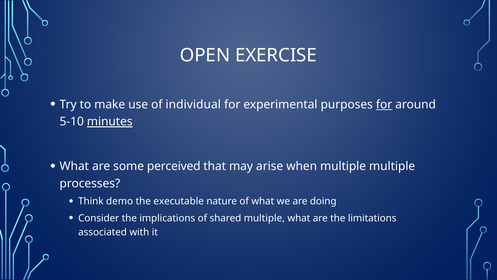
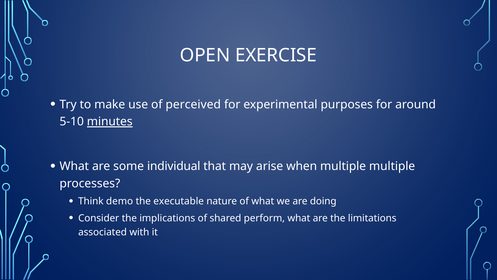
individual: individual -> perceived
for at (384, 104) underline: present -> none
perceived: perceived -> individual
shared multiple: multiple -> perform
